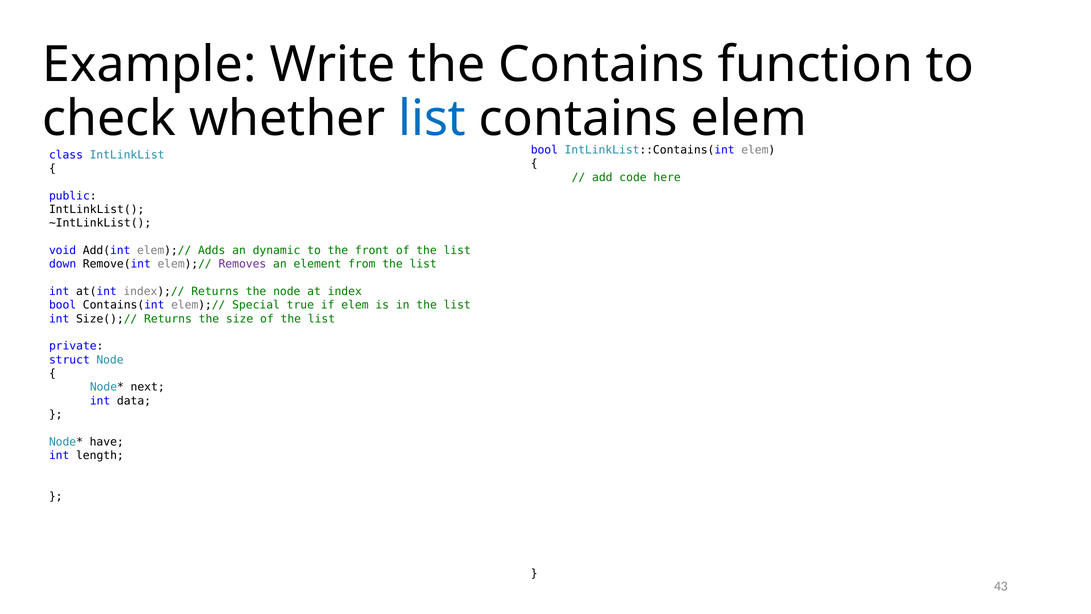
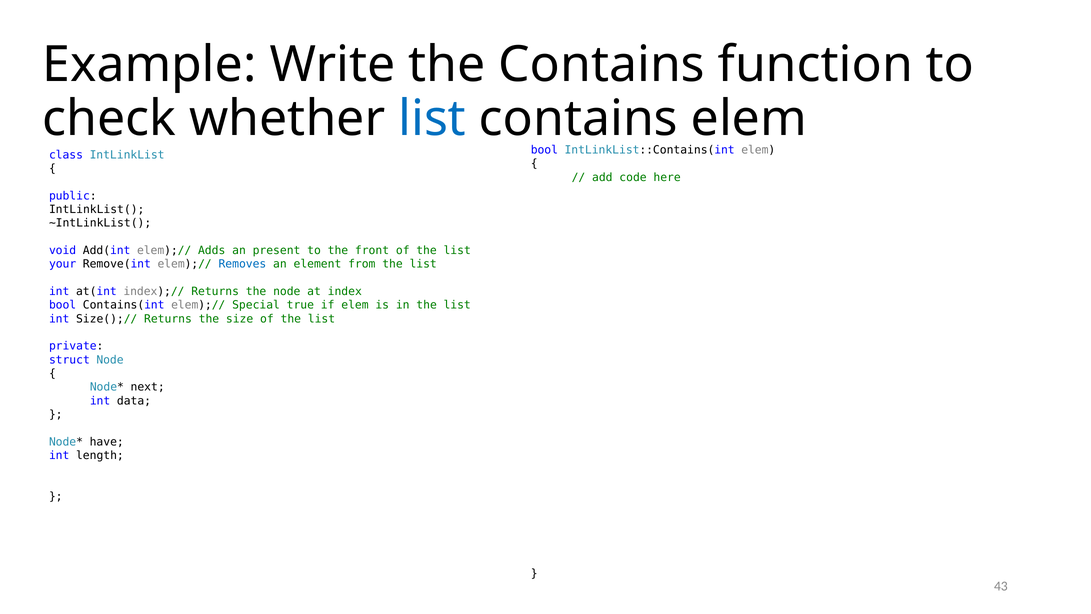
dynamic: dynamic -> present
down: down -> your
Removes colour: purple -> blue
